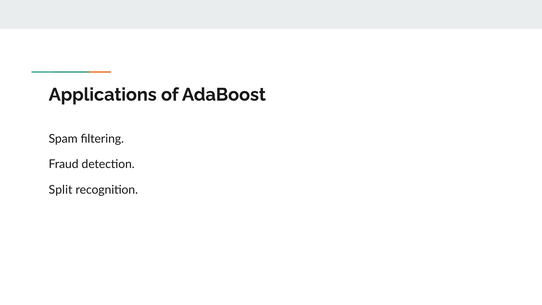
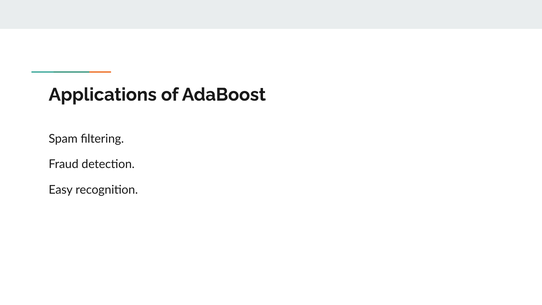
Split: Split -> Easy
